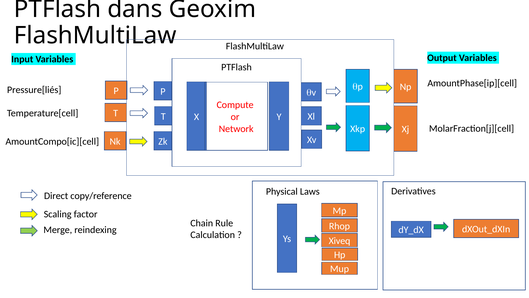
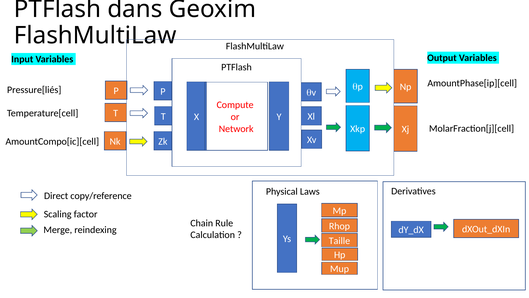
Xiveq: Xiveq -> Taille
